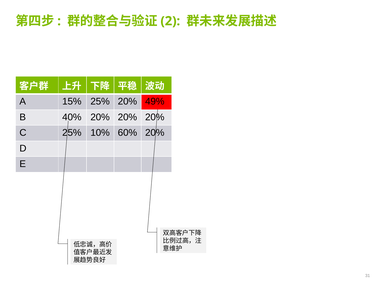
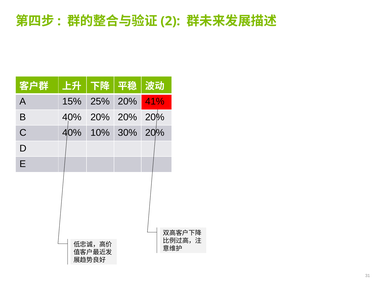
49%: 49% -> 41%
C 25%: 25% -> 40%
60%: 60% -> 30%
